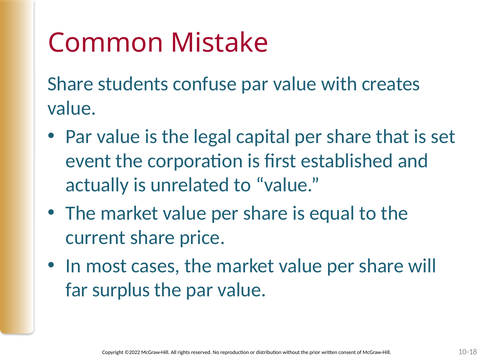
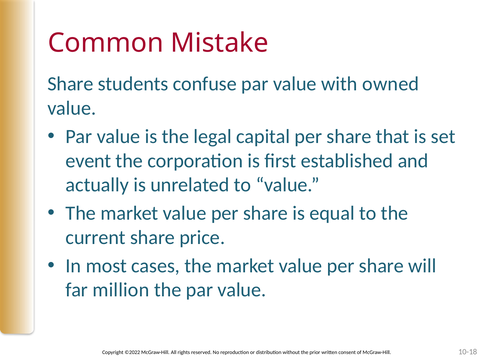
creates: creates -> owned
surplus: surplus -> million
